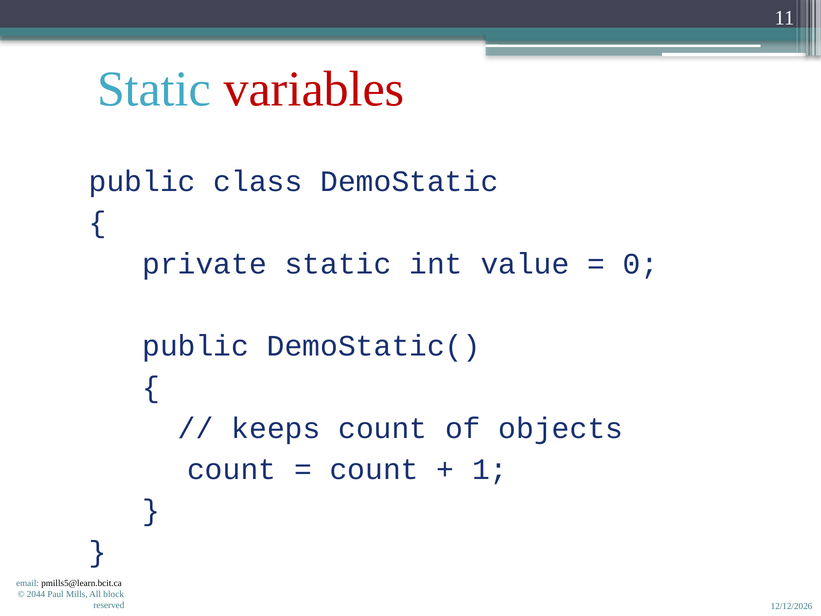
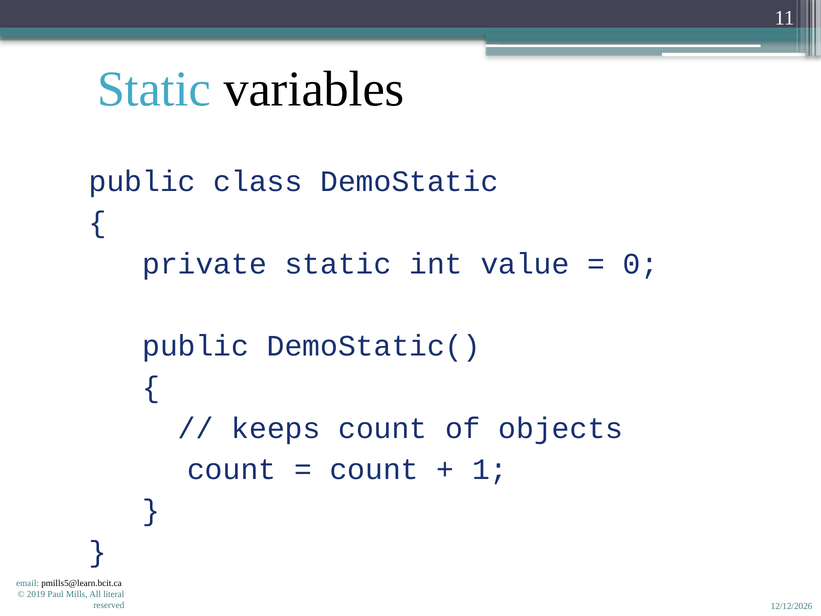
variables colour: red -> black
2044: 2044 -> 2019
block: block -> literal
